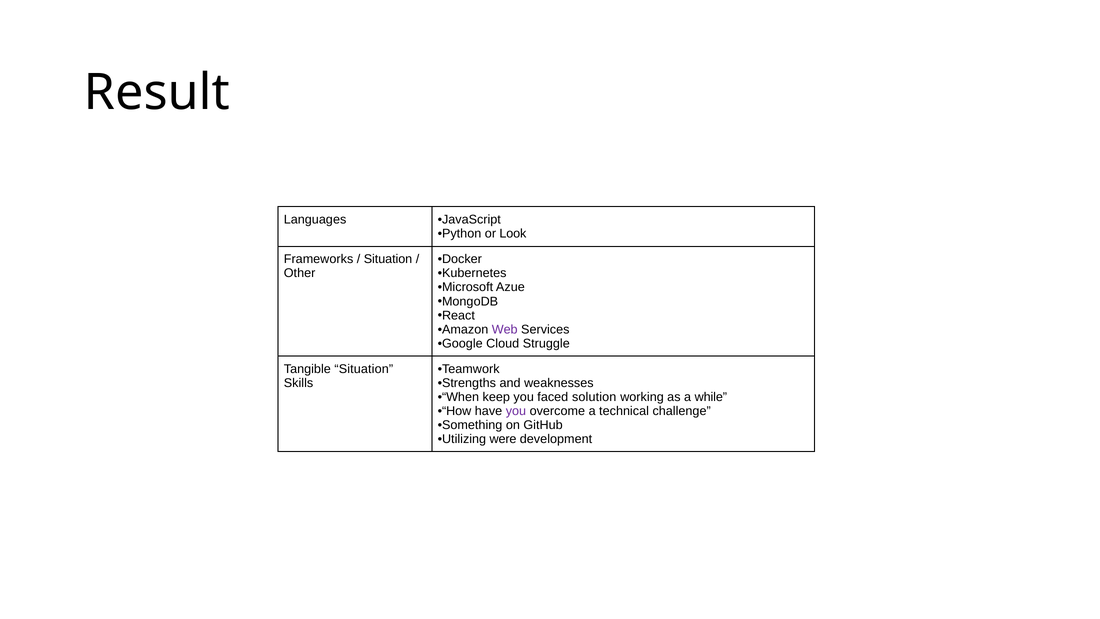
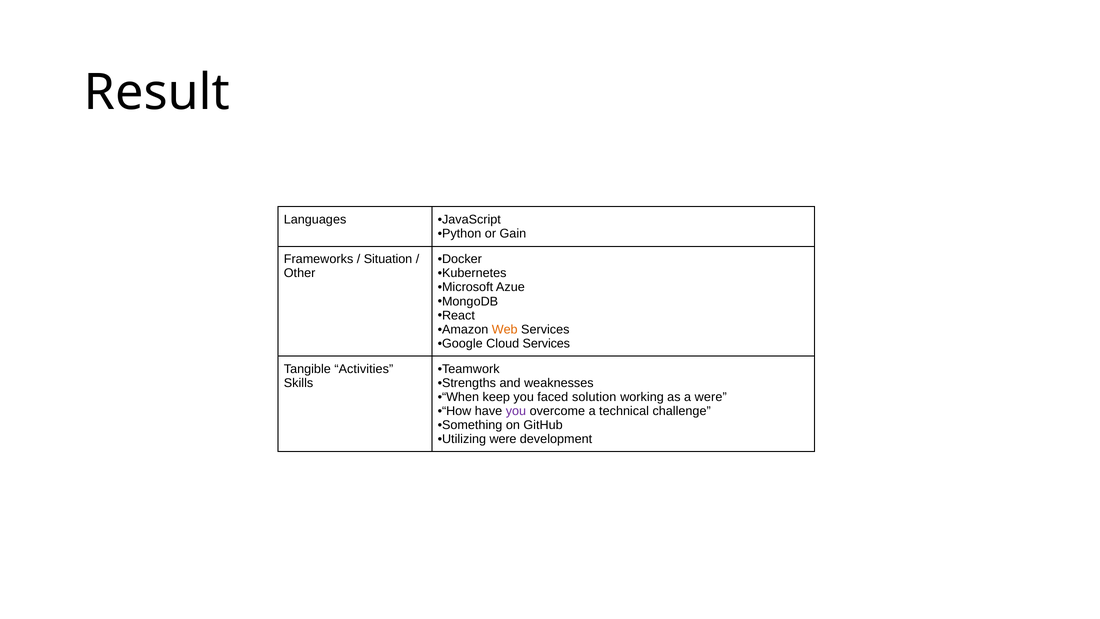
Look: Look -> Gain
Web colour: purple -> orange
Cloud Struggle: Struggle -> Services
Tangible Situation: Situation -> Activities
a while: while -> were
